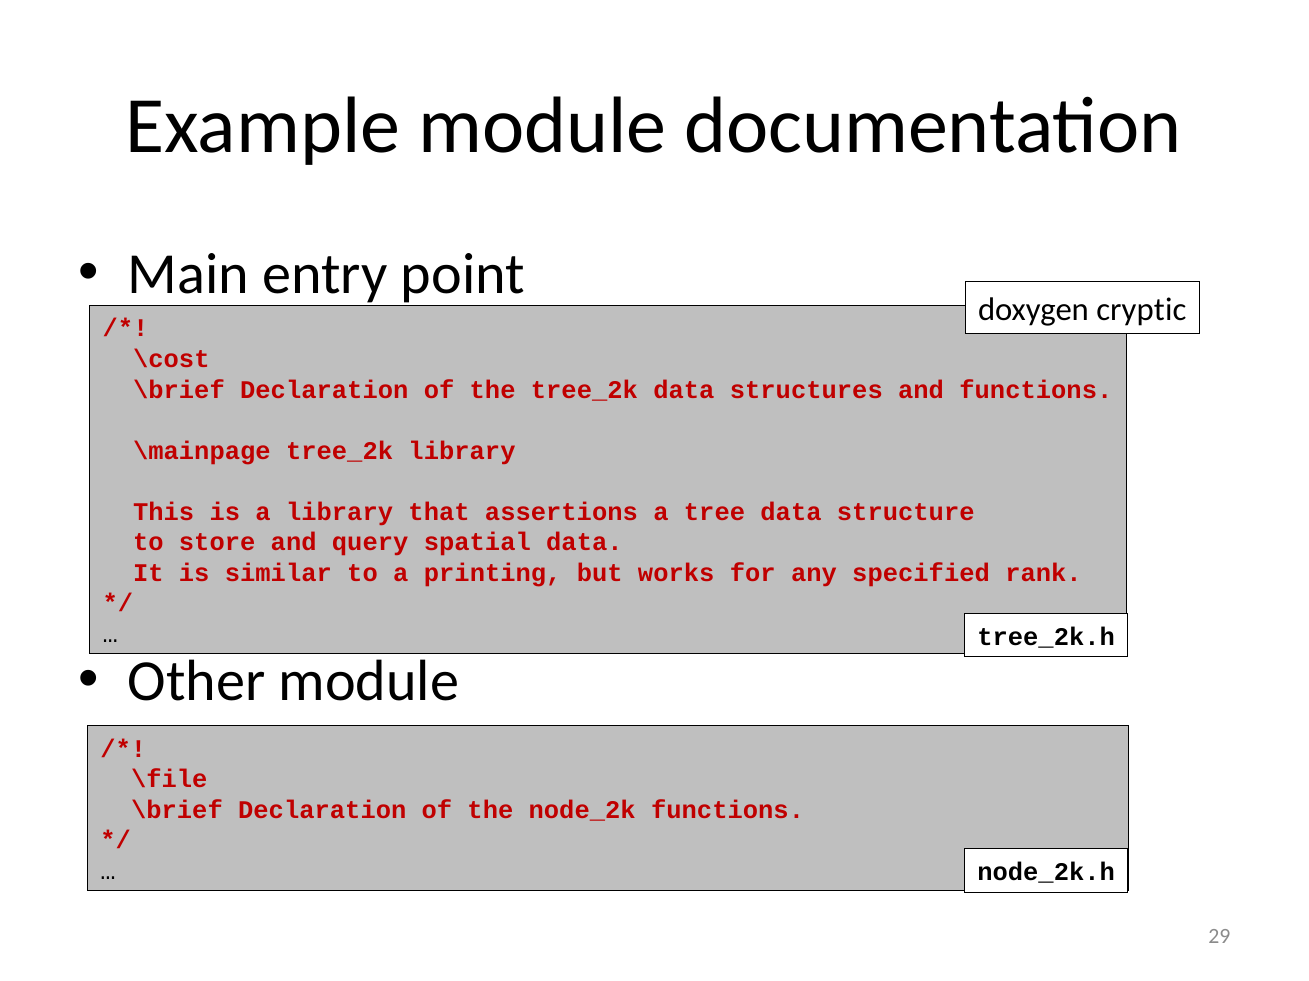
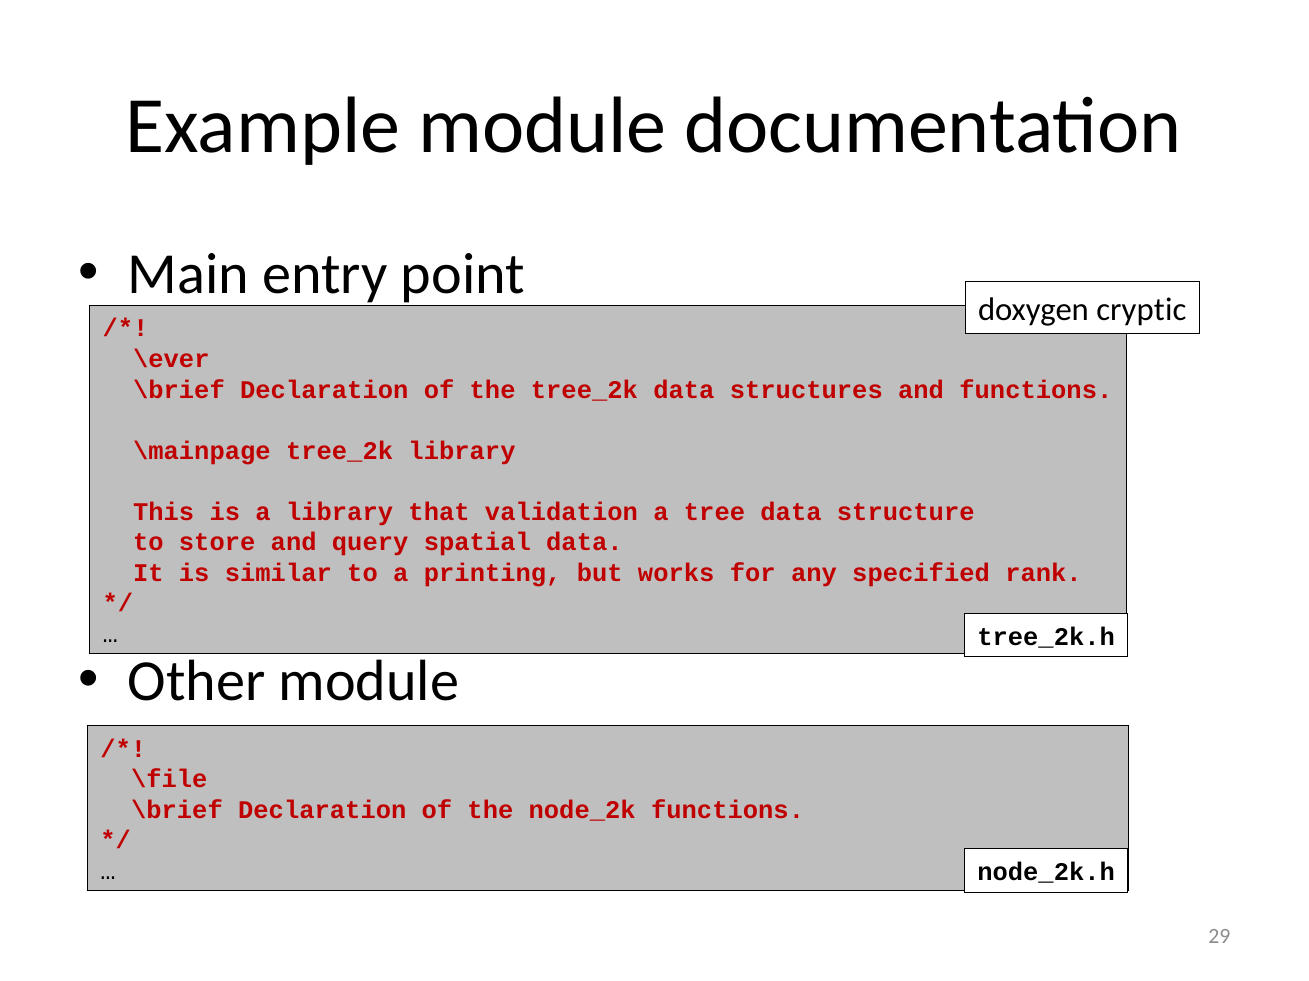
\cost: \cost -> \ever
assertions: assertions -> validation
